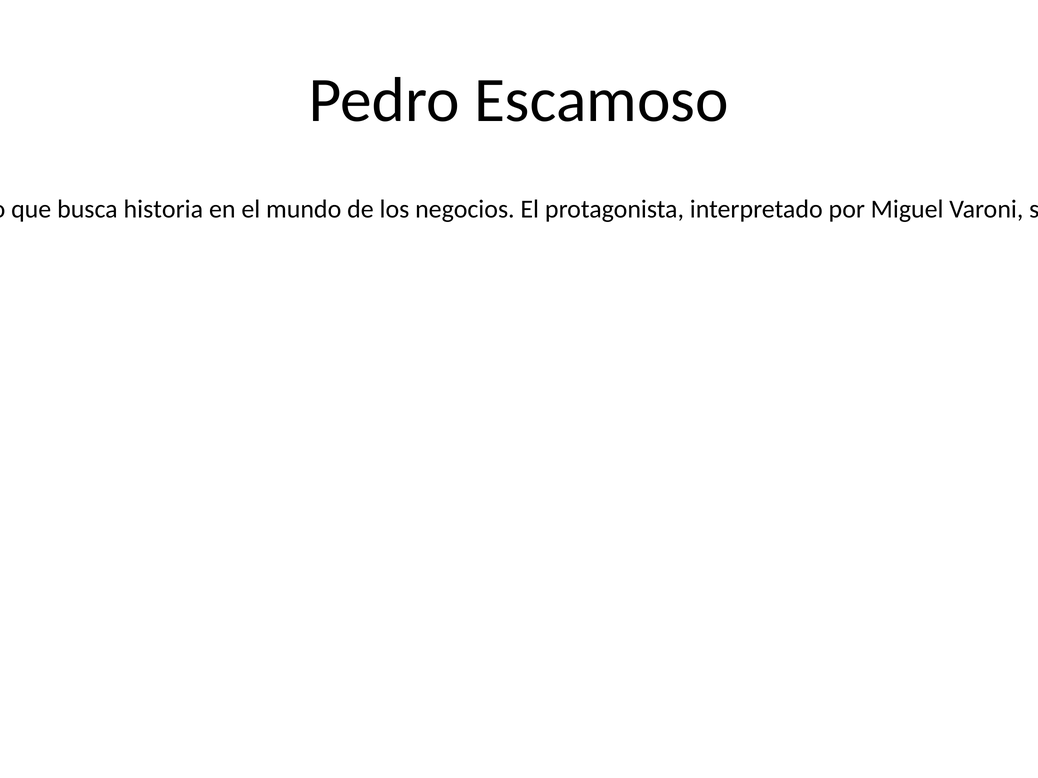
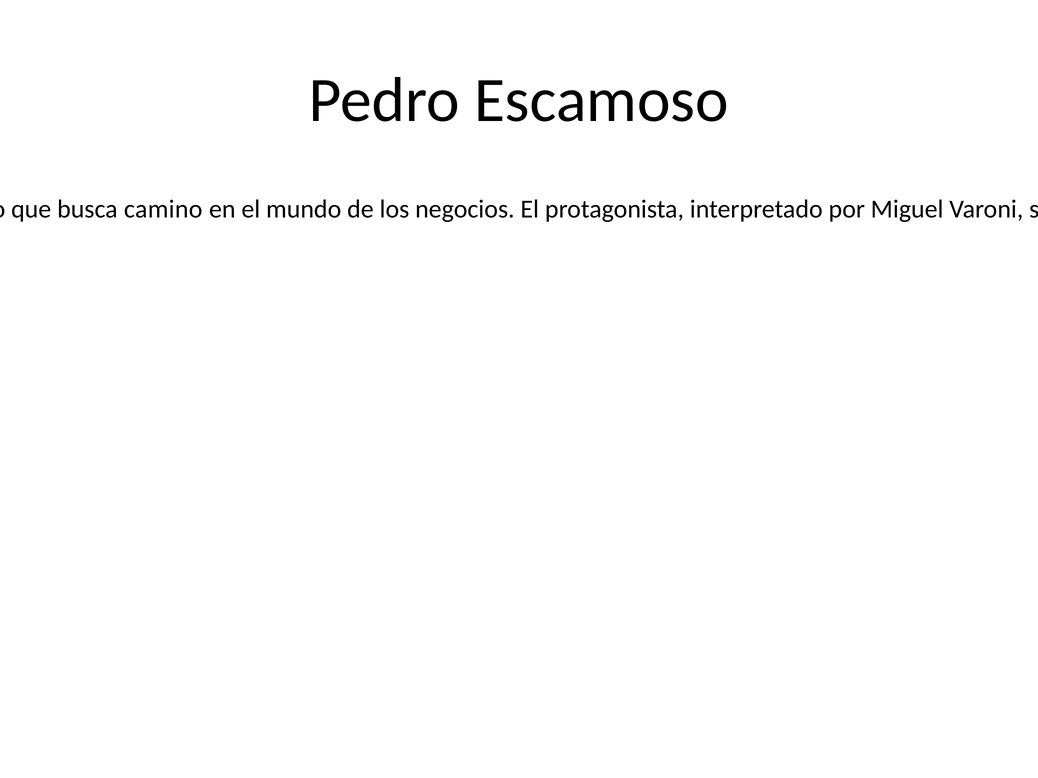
busca historia: historia -> camino
